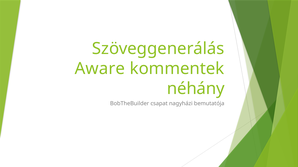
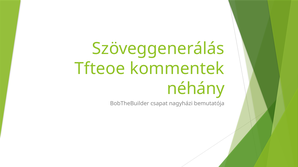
Aware: Aware -> Tfteoe
